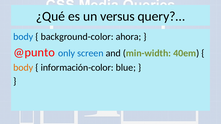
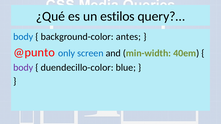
versus: versus -> estilos
ahora: ahora -> antes
body at (23, 68) colour: orange -> purple
información-color: información-color -> duendecillo-color
